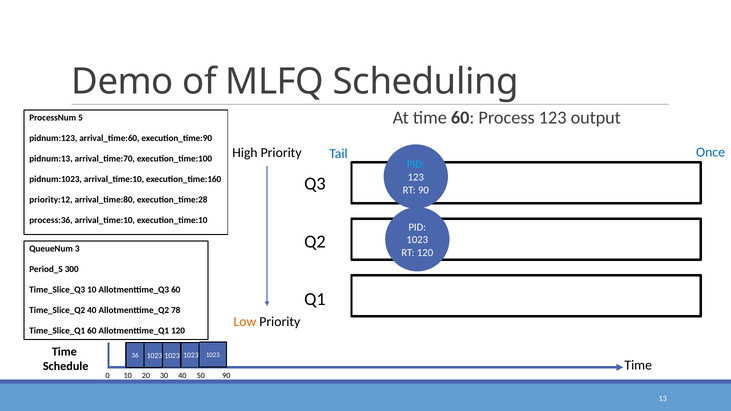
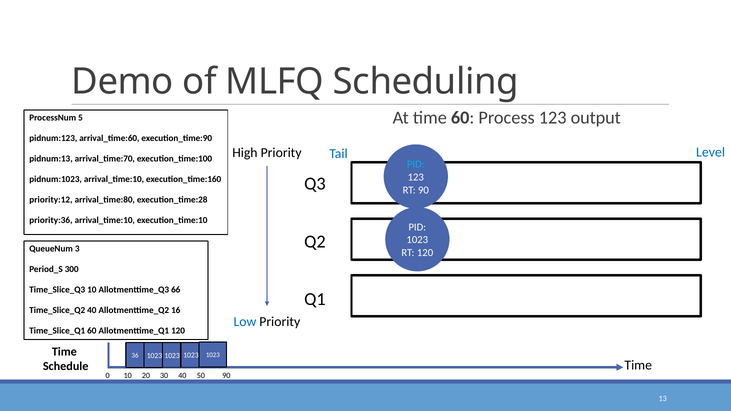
Once: Once -> Level
process:36: process:36 -> priority:36
Allotmenttime_Q3 60: 60 -> 66
78: 78 -> 16
Low colour: orange -> blue
